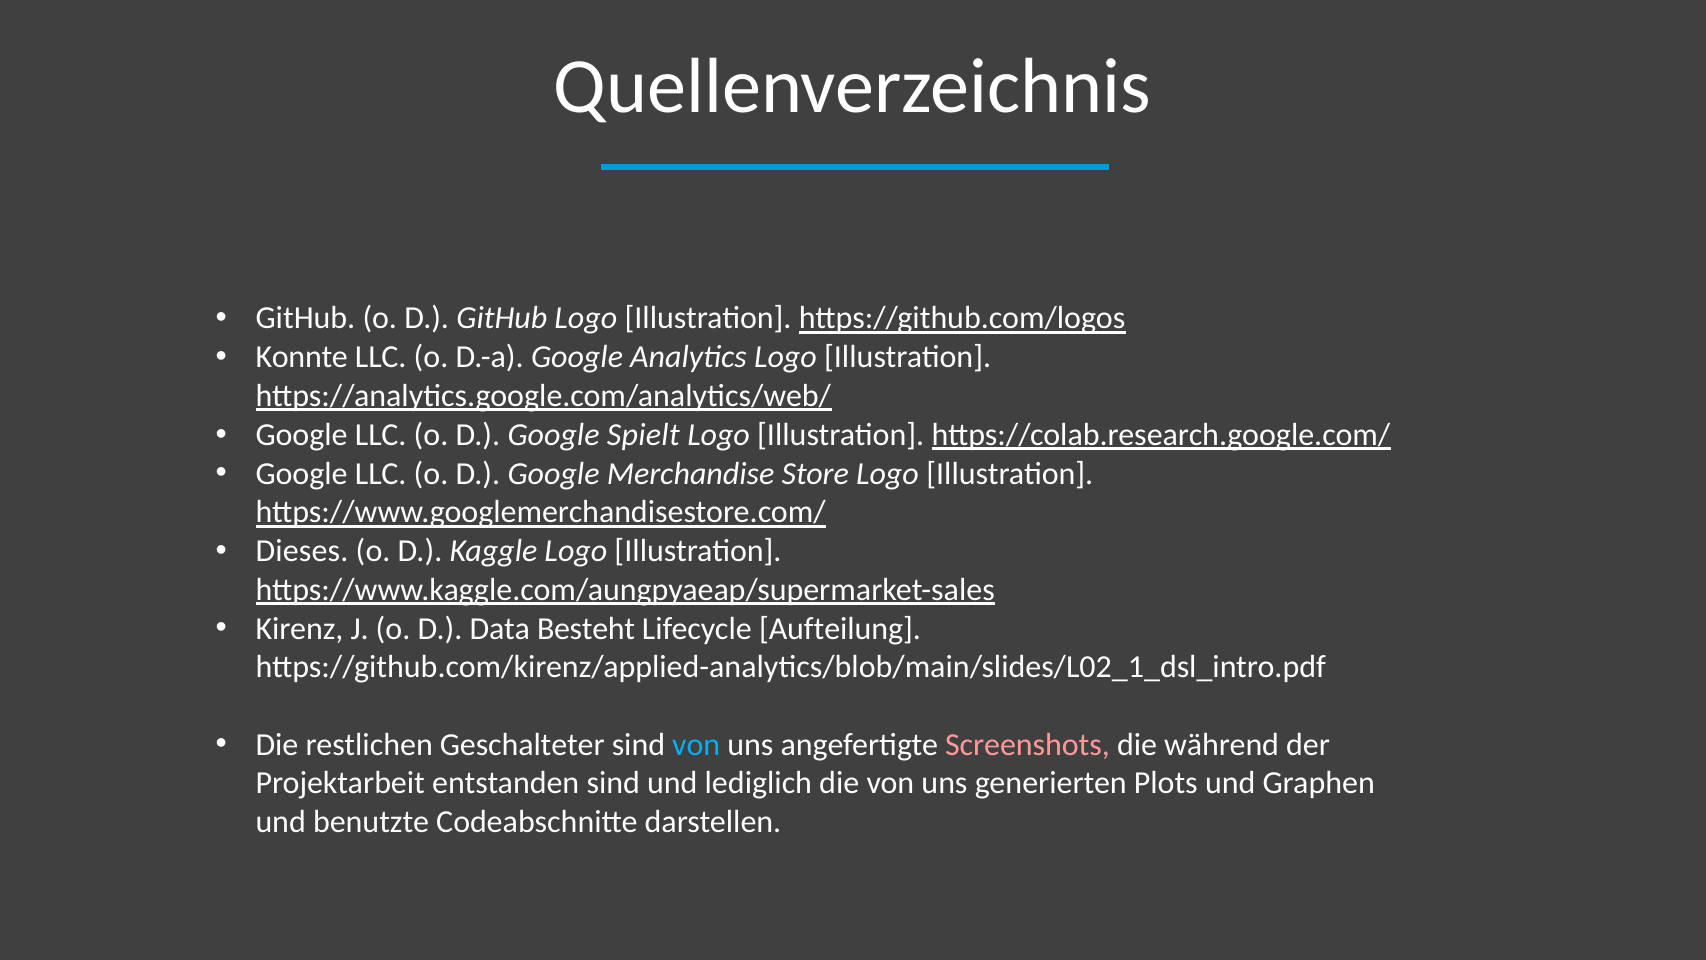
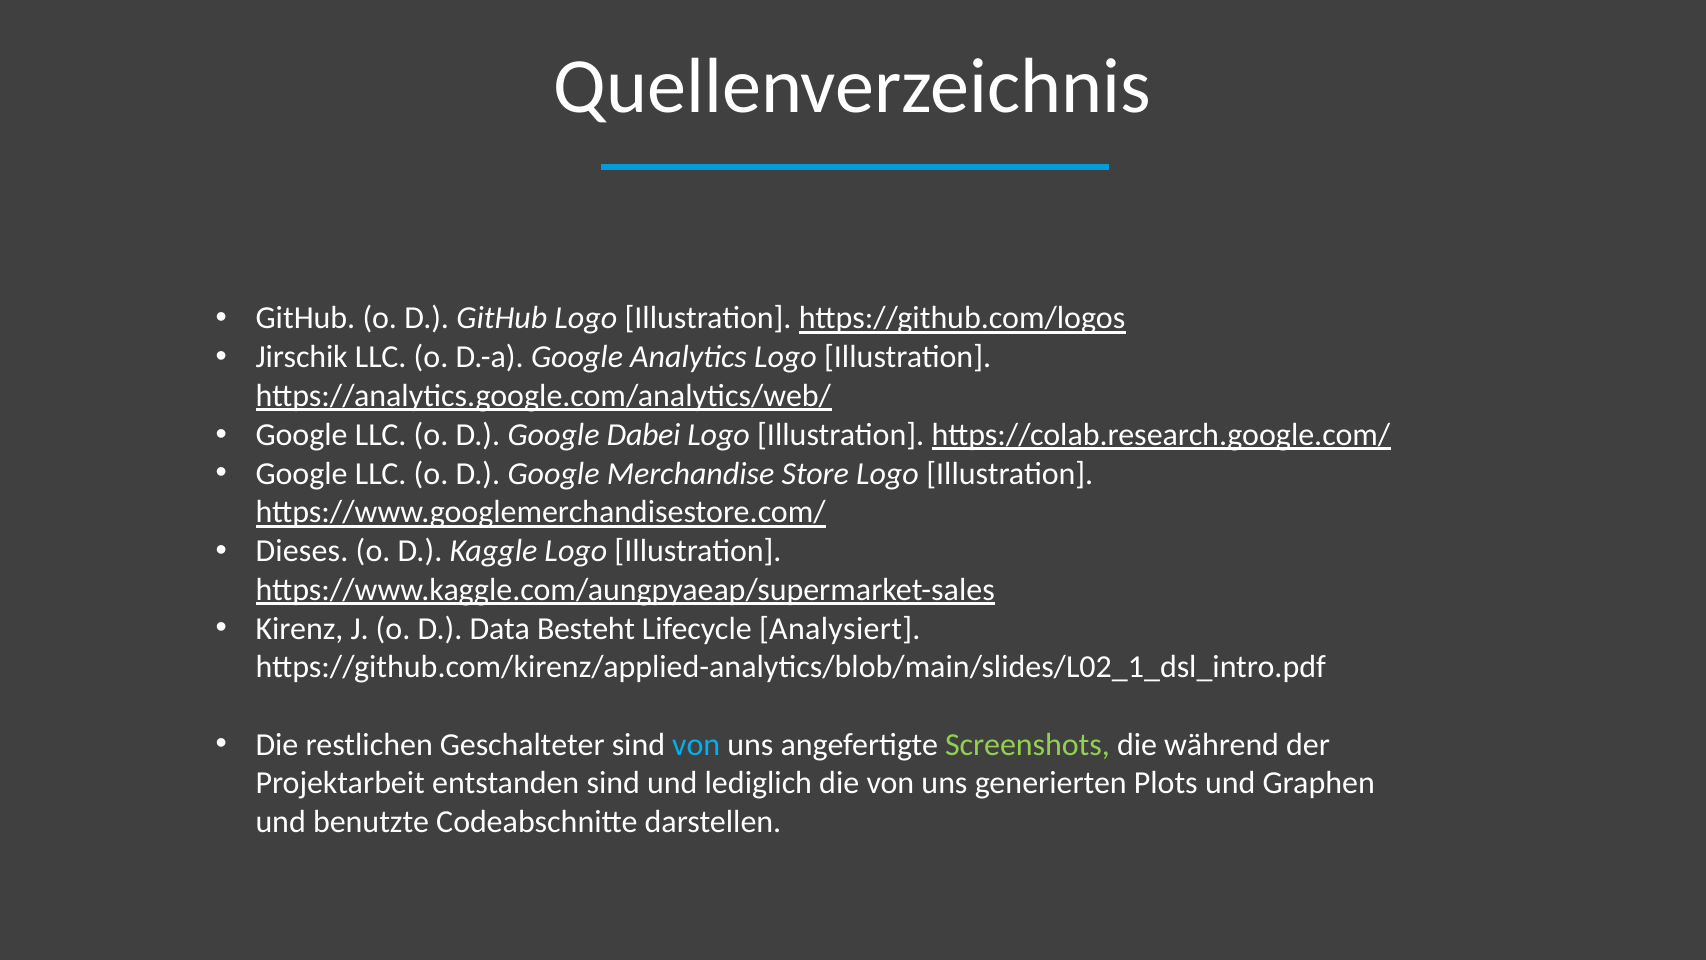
Konnte: Konnte -> Jirschik
Spielt: Spielt -> Dabei
Aufteilung: Aufteilung -> Analysiert
Screenshots colour: pink -> light green
